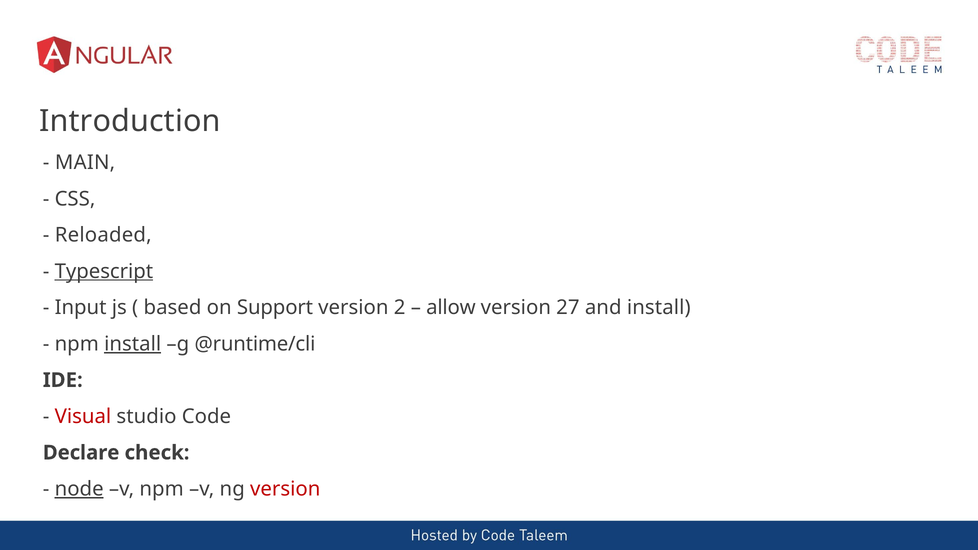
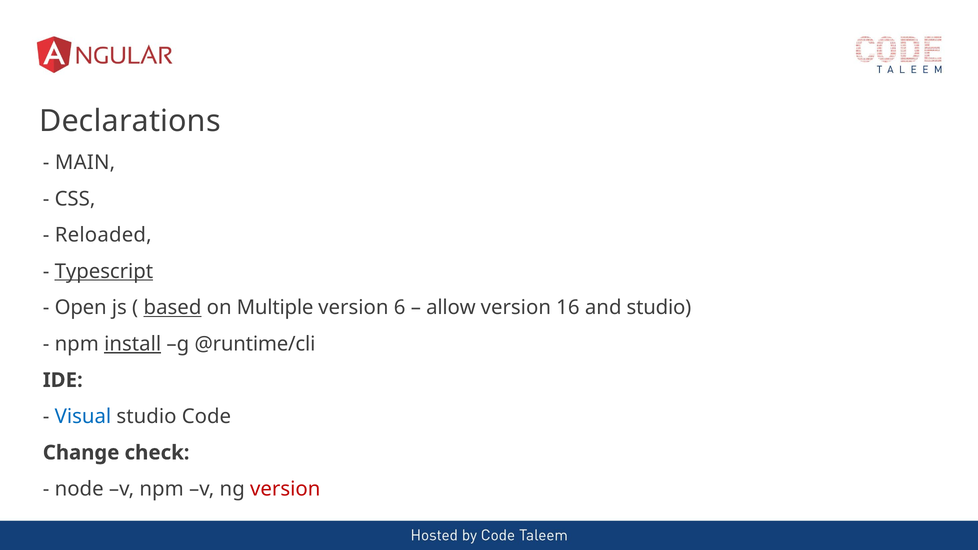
Introduction: Introduction -> Declarations
Input: Input -> Open
based underline: none -> present
Support: Support -> Multiple
2: 2 -> 6
27: 27 -> 16
and install: install -> studio
Visual colour: red -> blue
Declare: Declare -> Change
node underline: present -> none
